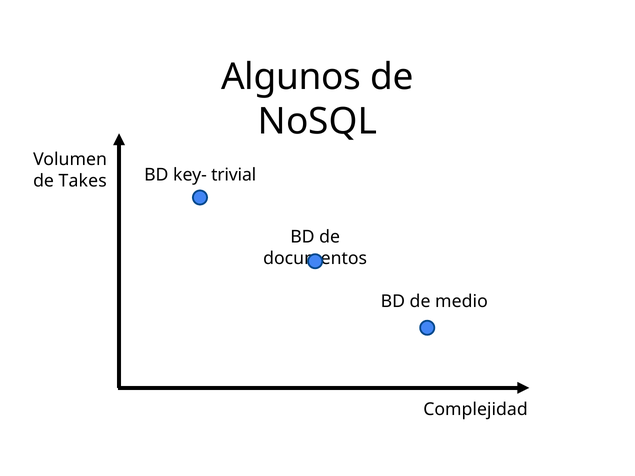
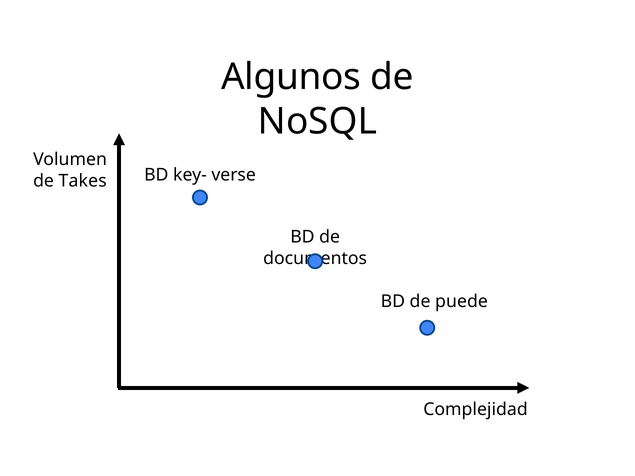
trivial: trivial -> verse
medio: medio -> puede
